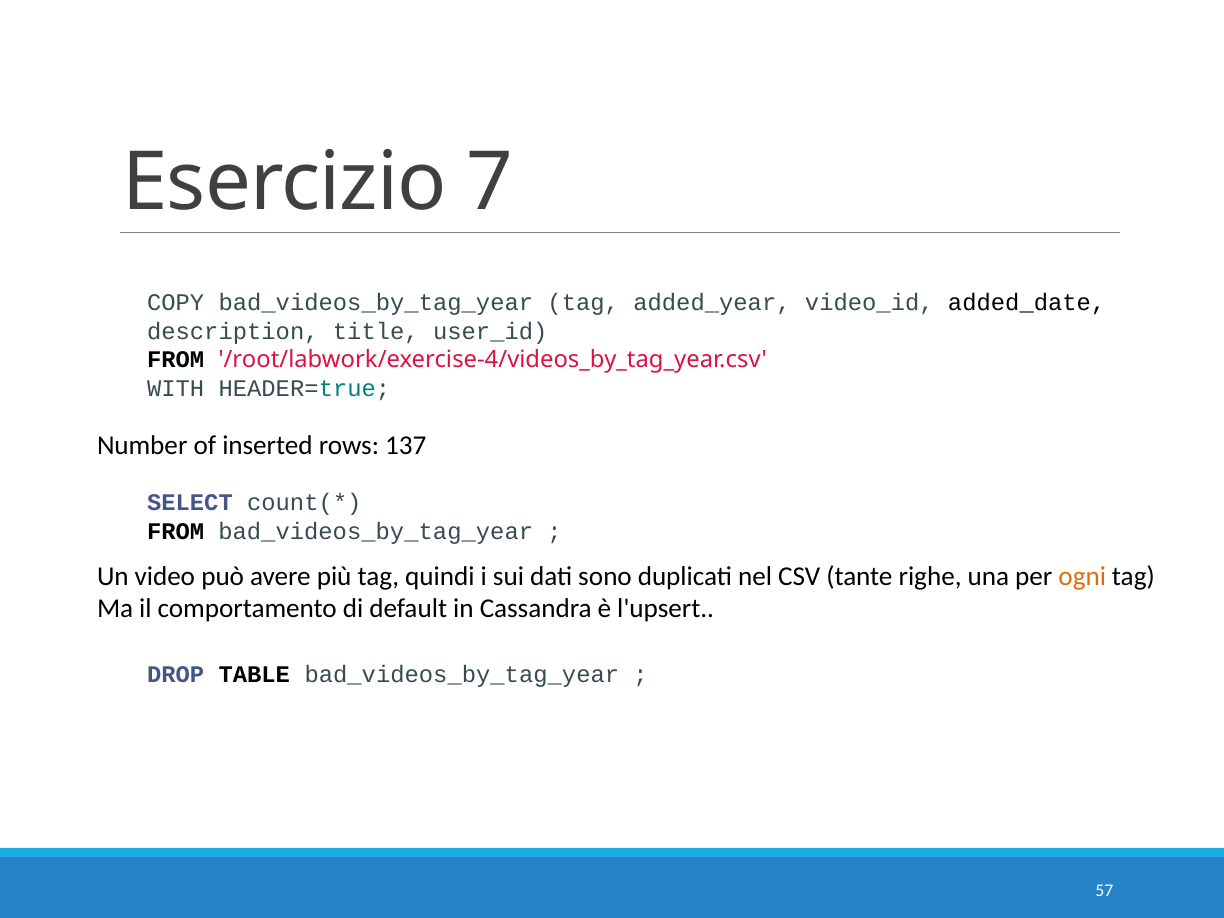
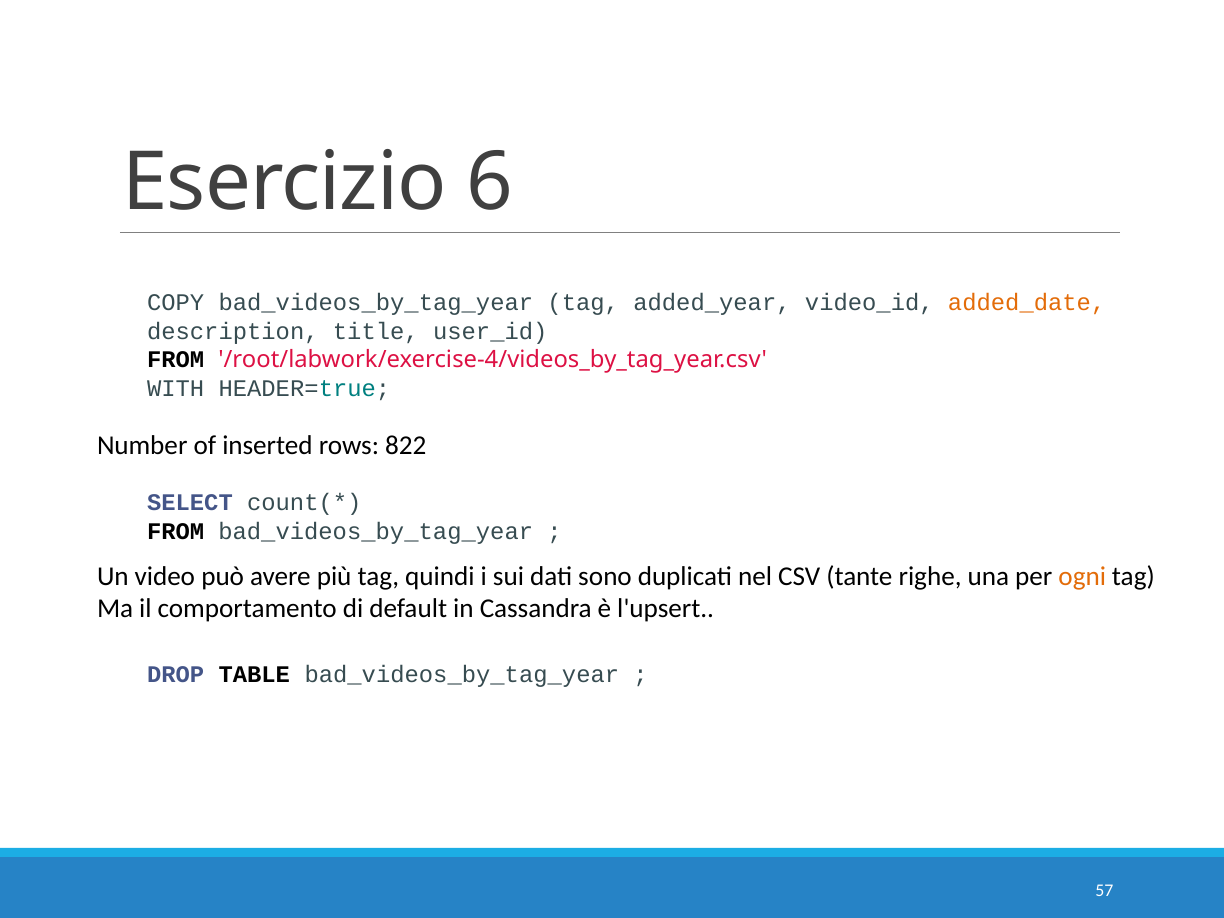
7: 7 -> 6
added_date colour: black -> orange
137: 137 -> 822
